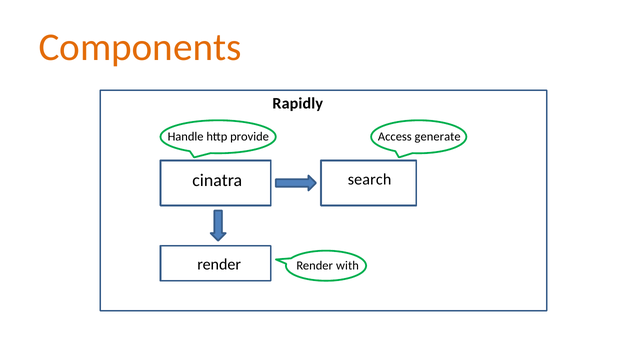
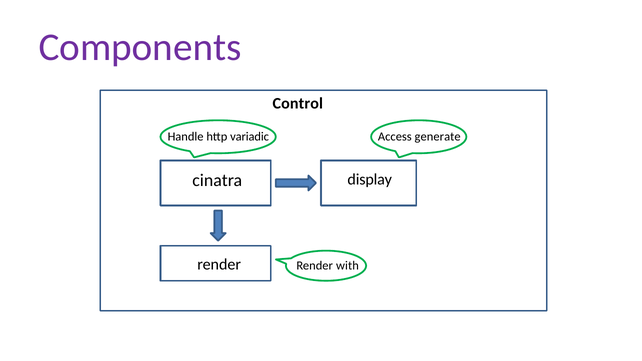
Components colour: orange -> purple
Rapidly: Rapidly -> Control
provide: provide -> variadic
search: search -> display
